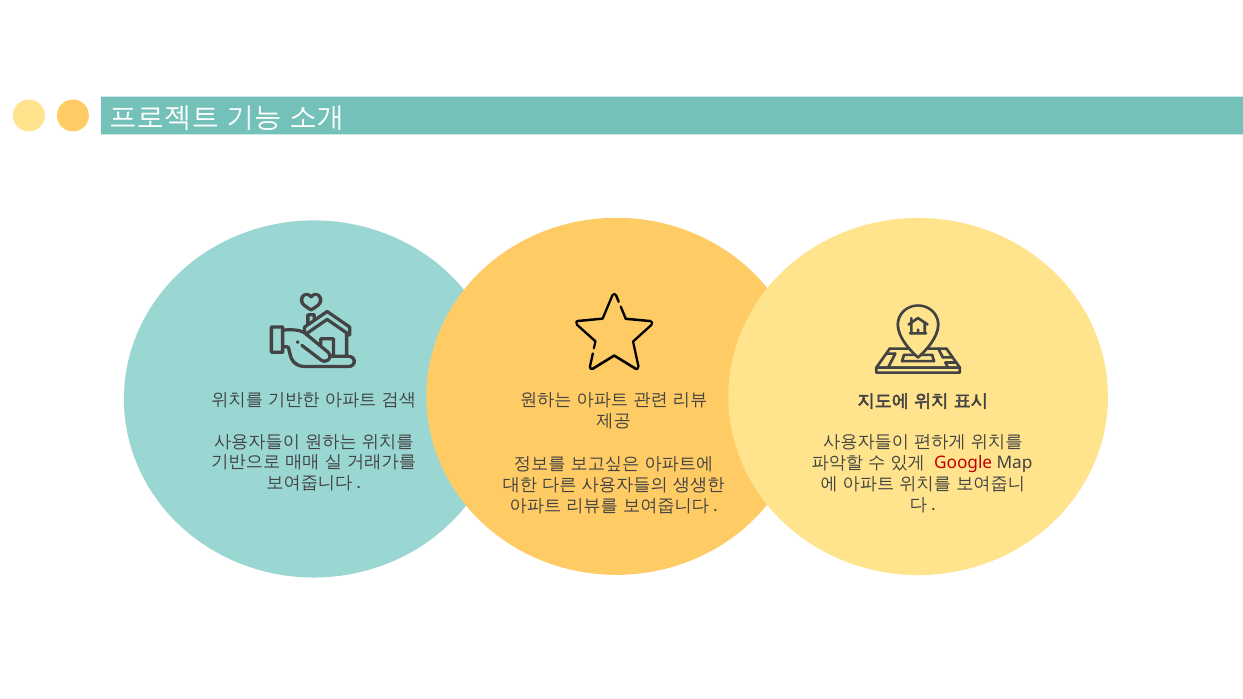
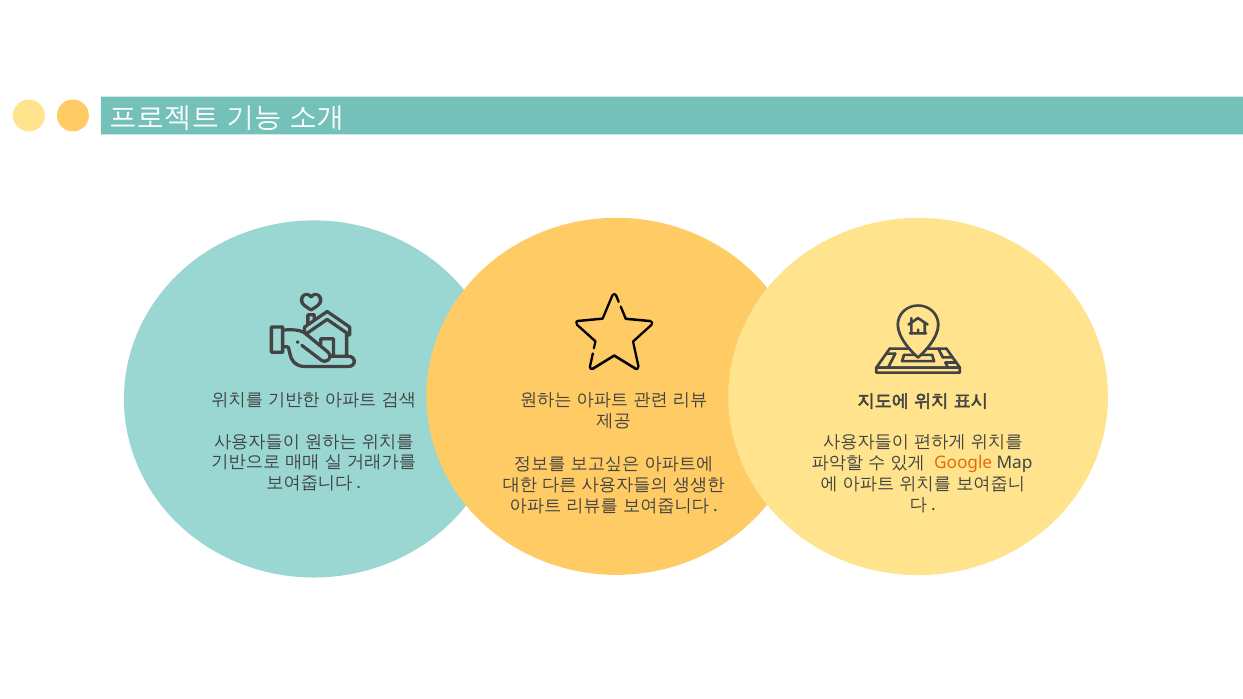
Google colour: red -> orange
